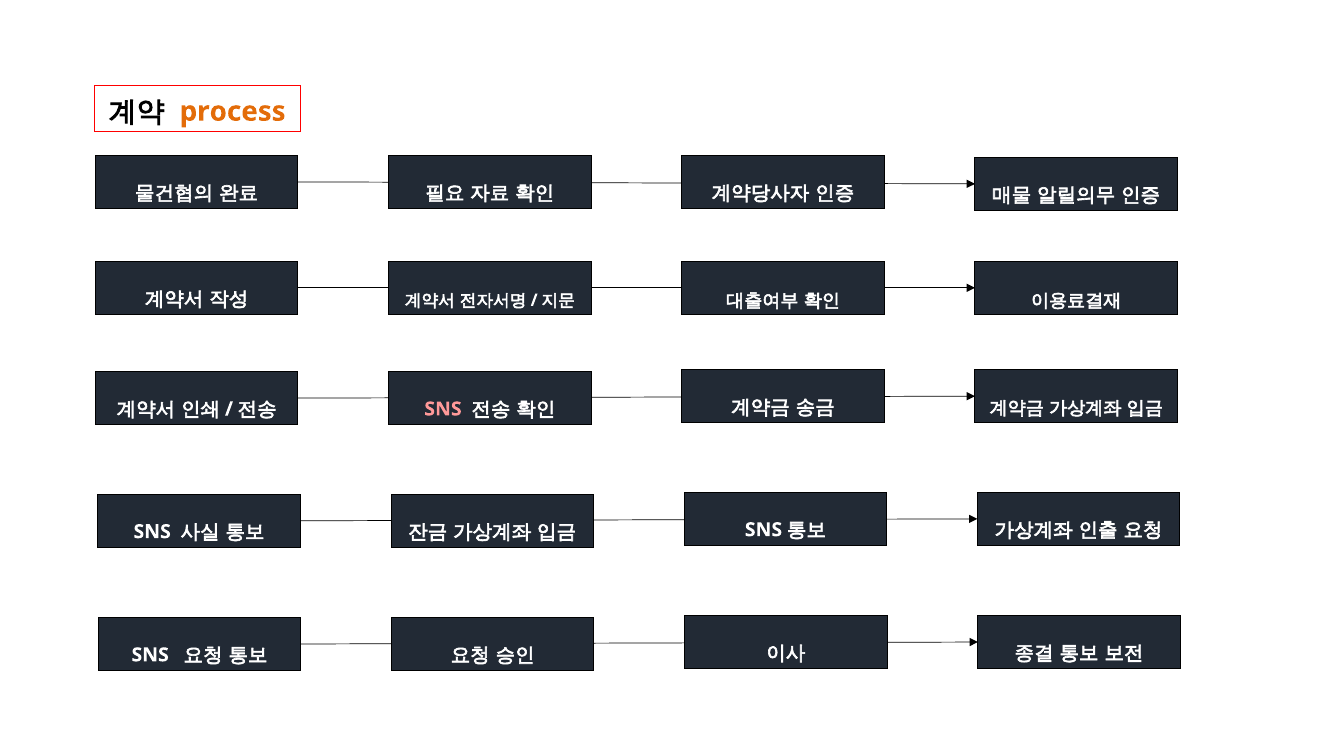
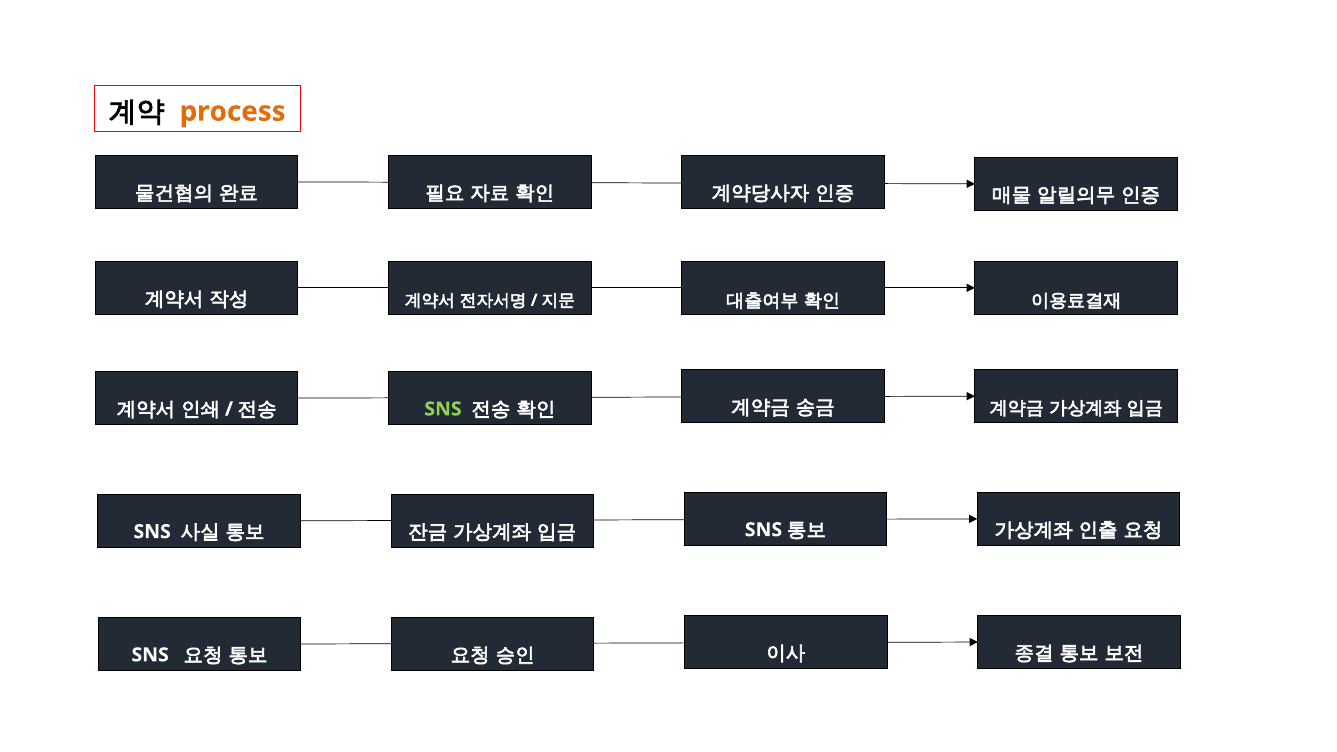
SNS at (443, 409) colour: pink -> light green
